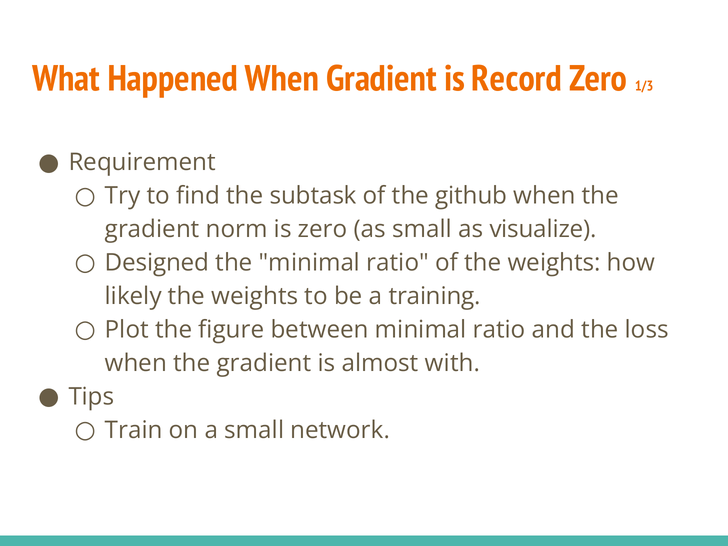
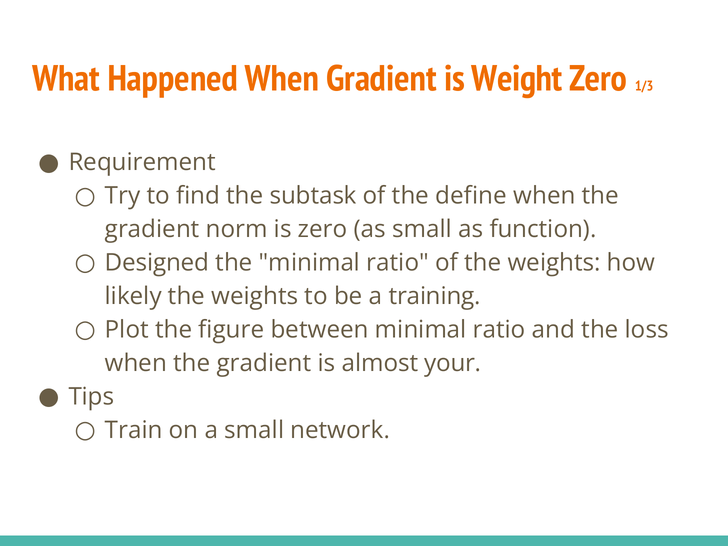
Record: Record -> Weight
github: github -> define
visualize: visualize -> function
with: with -> your
